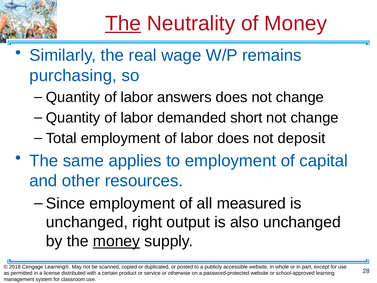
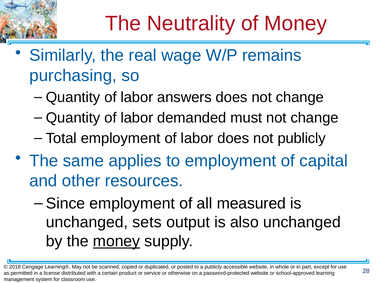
The at (123, 23) underline: present -> none
short: short -> must
not deposit: deposit -> publicly
right: right -> sets
